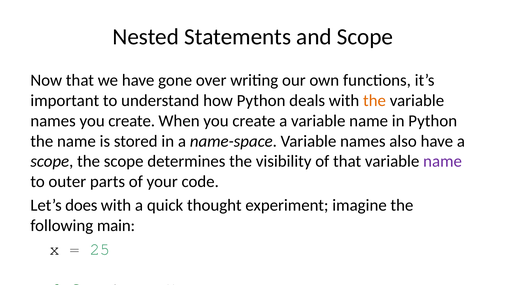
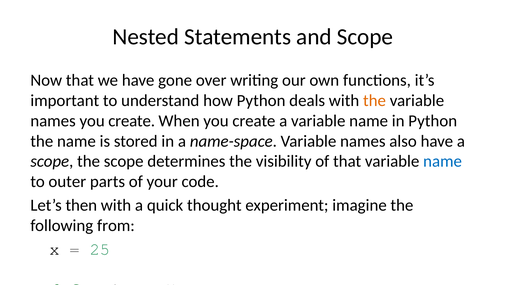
name at (443, 161) colour: purple -> blue
Let’s does: does -> then
following main: main -> from
